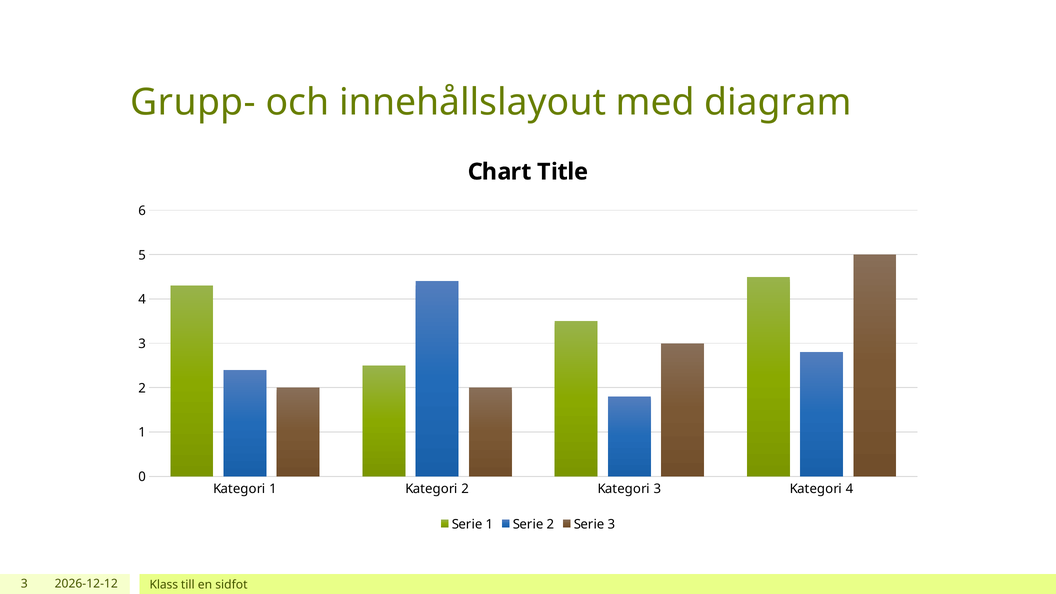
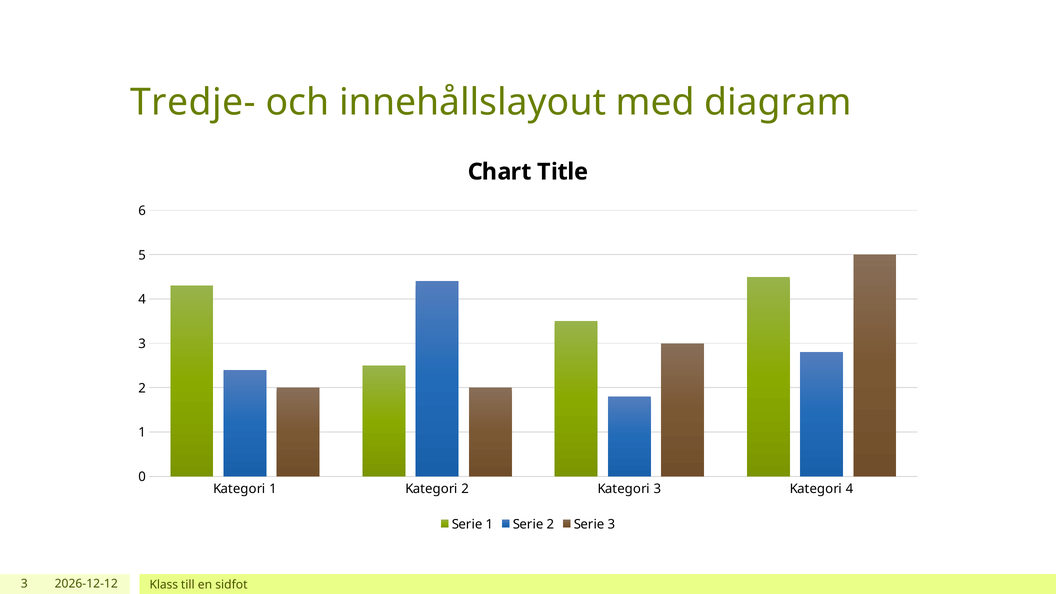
Grupp-: Grupp- -> Tredje-
